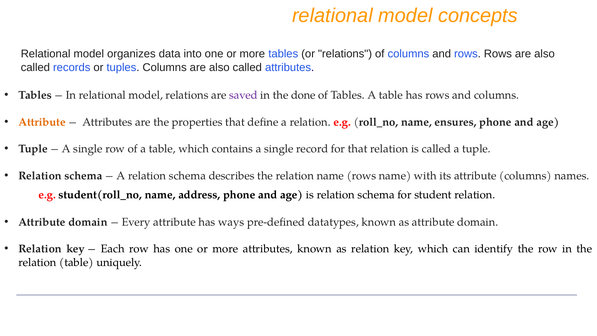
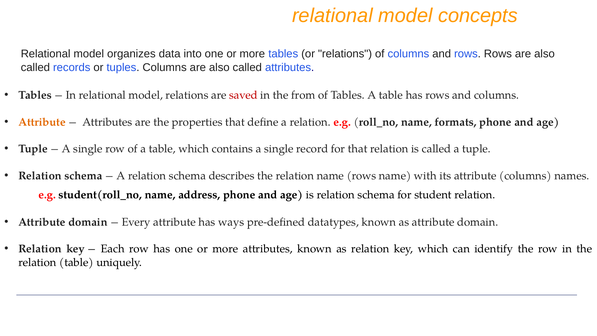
saved colour: purple -> red
done: done -> from
ensures: ensures -> formats
